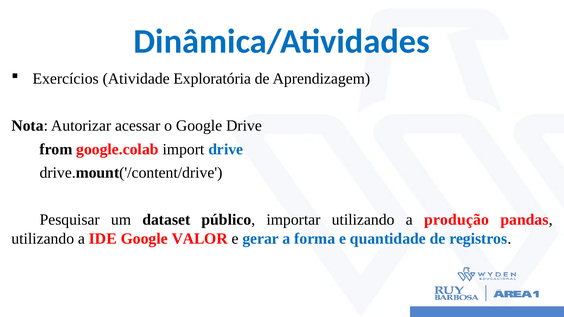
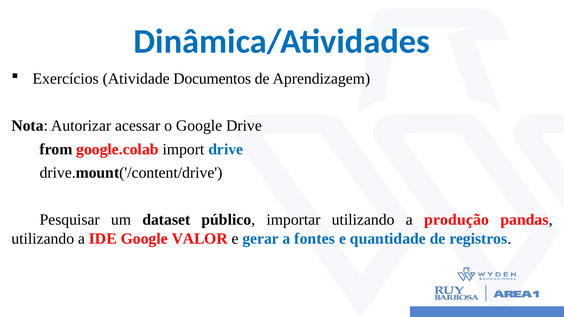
Exploratória: Exploratória -> Documentos
forma: forma -> fontes
